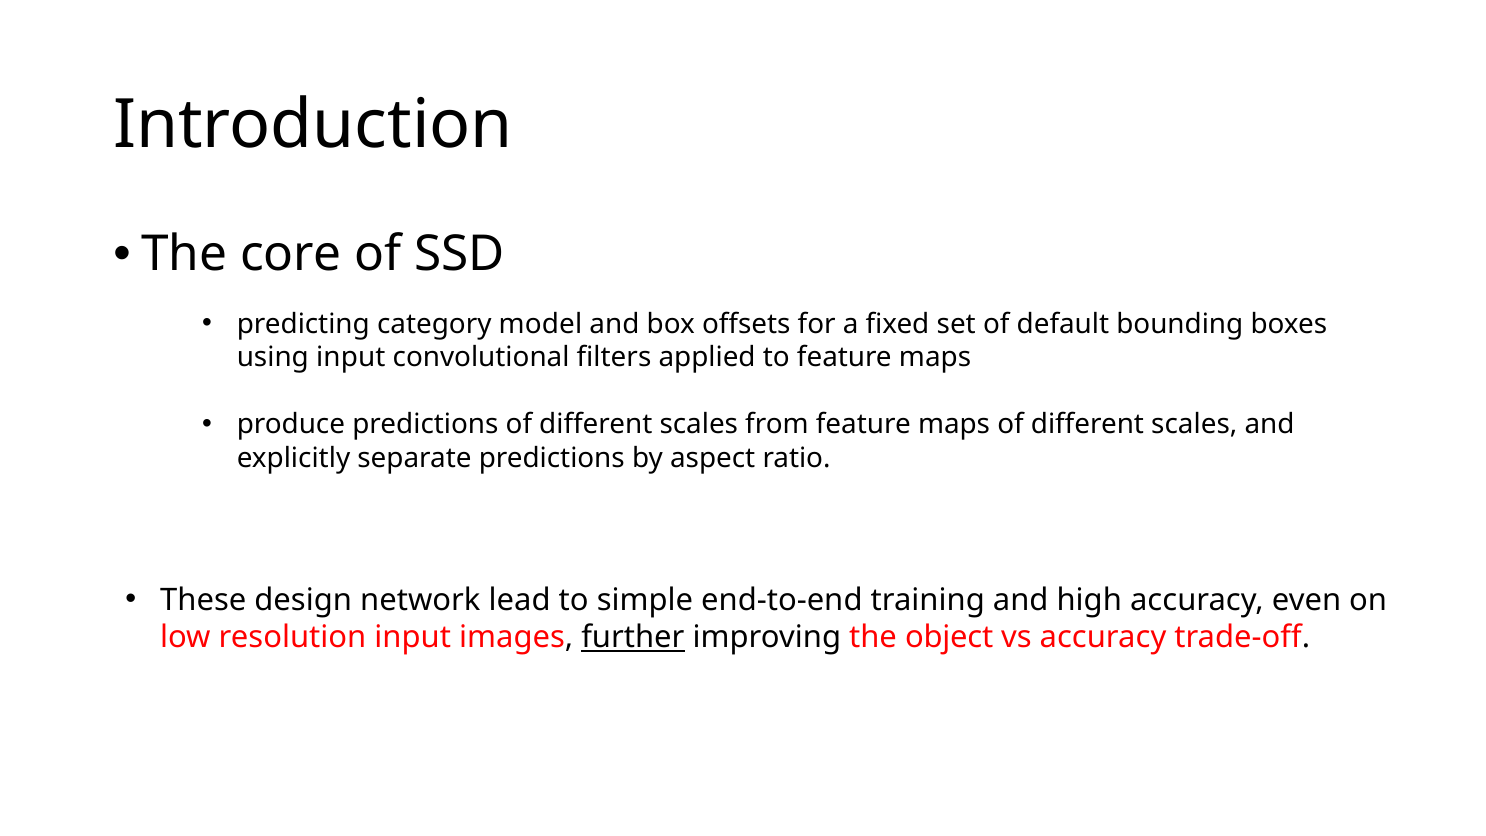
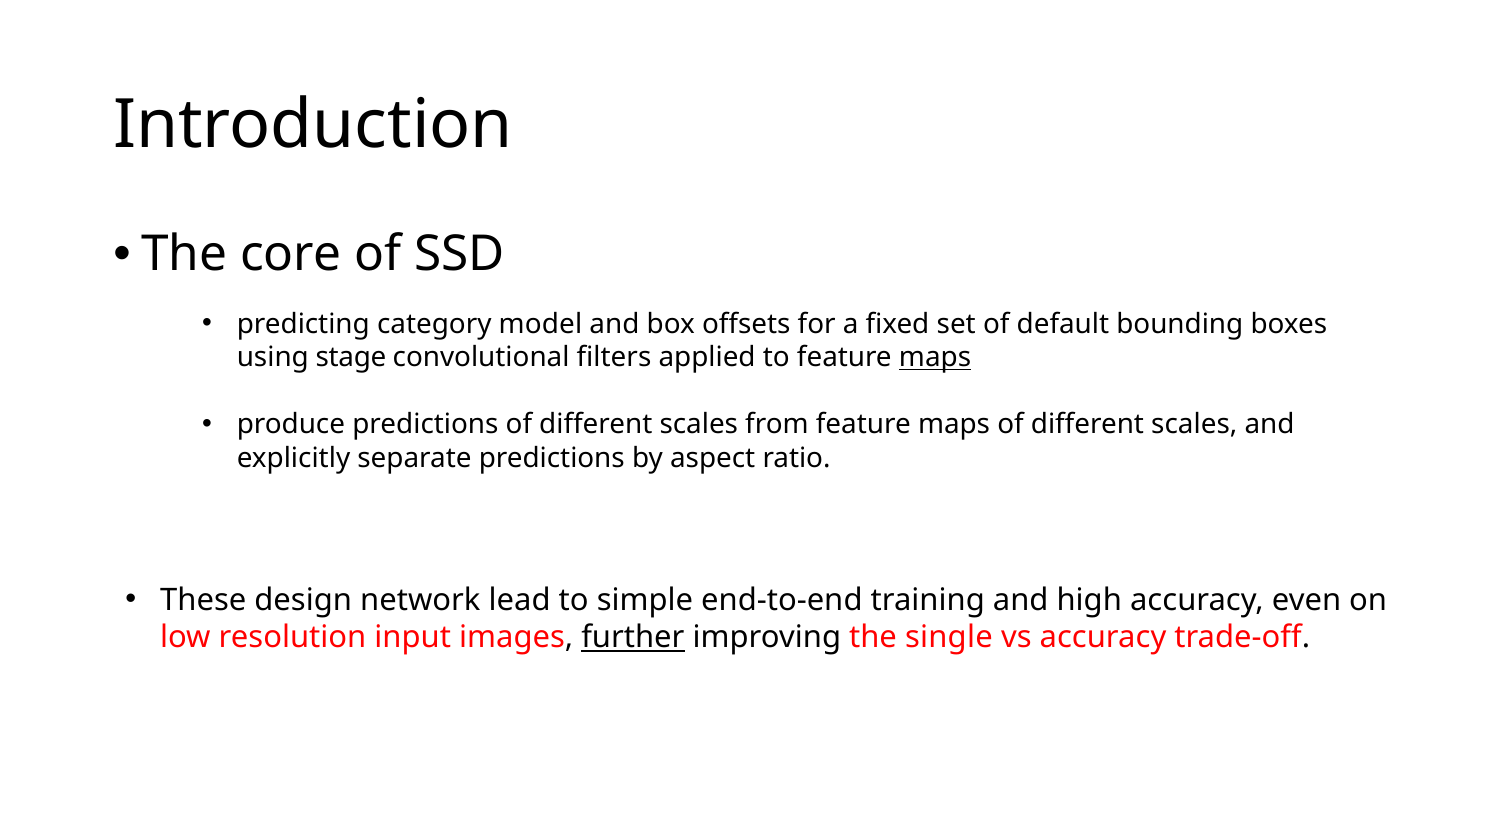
using input: input -> stage
maps at (935, 357) underline: none -> present
object: object -> single
